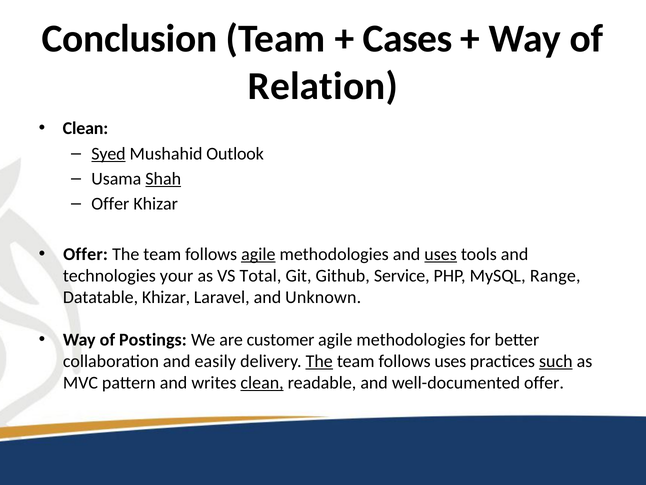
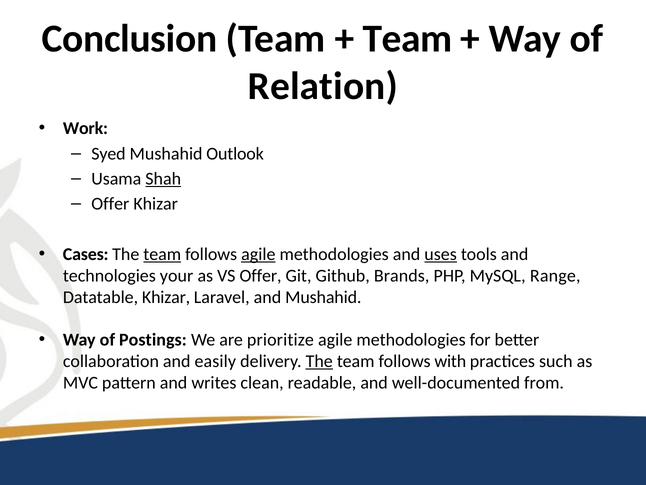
Cases at (408, 39): Cases -> Team
Clean at (85, 128): Clean -> Work
Syed underline: present -> none
Offer at (86, 254): Offer -> Cases
team at (162, 254) underline: none -> present
VS Total: Total -> Offer
Service: Service -> Brands
and Unknown: Unknown -> Mushahid
customer: customer -> prioritize
follows uses: uses -> with
such underline: present -> none
clean at (262, 382) underline: present -> none
well-documented offer: offer -> from
